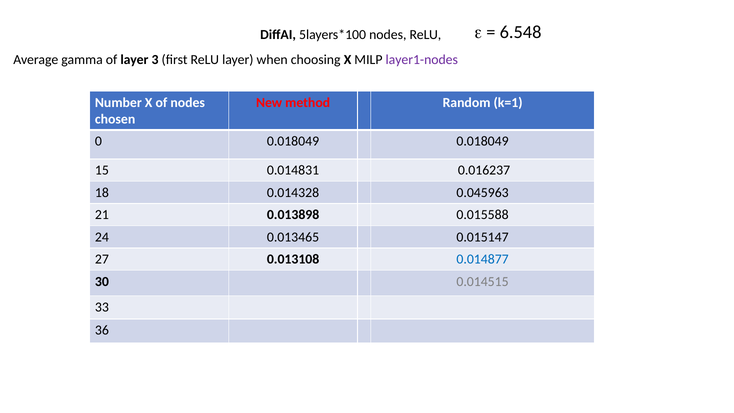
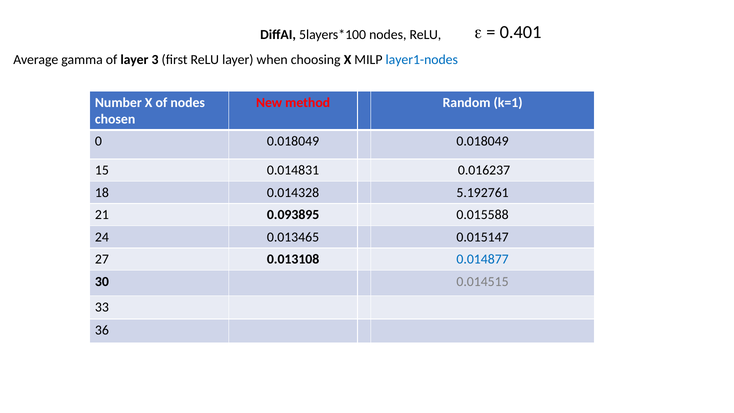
6.548: 6.548 -> 0.401
layer1-nodes colour: purple -> blue
0.045963: 0.045963 -> 5.192761
0.013898: 0.013898 -> 0.093895
